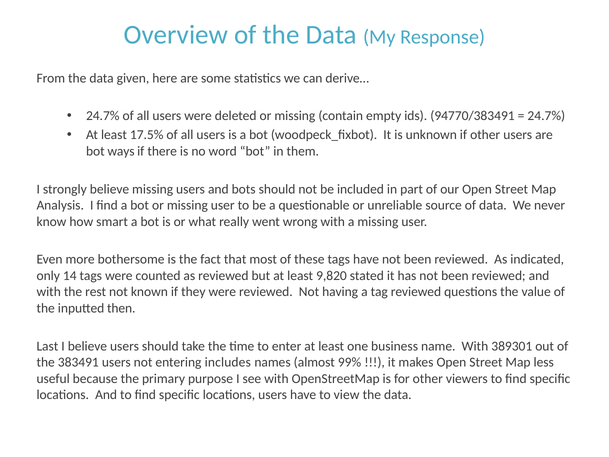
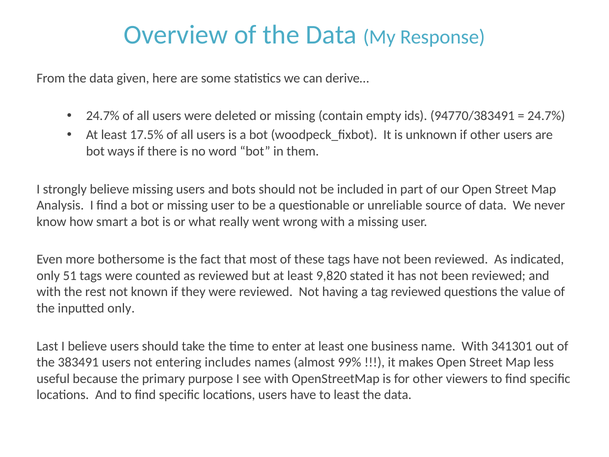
14: 14 -> 51
inputted then: then -> only
389301: 389301 -> 341301
to view: view -> least
